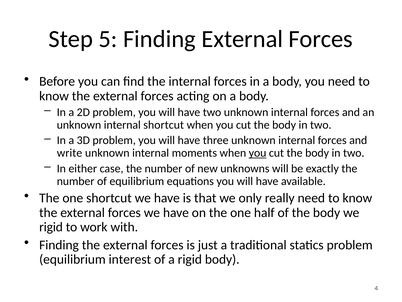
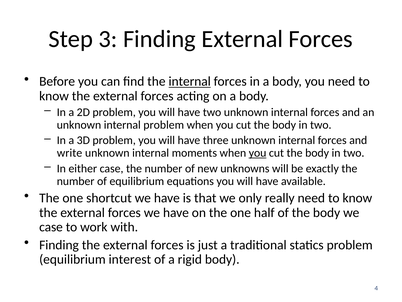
5: 5 -> 3
internal at (190, 81) underline: none -> present
internal shortcut: shortcut -> problem
rigid at (51, 227): rigid -> case
